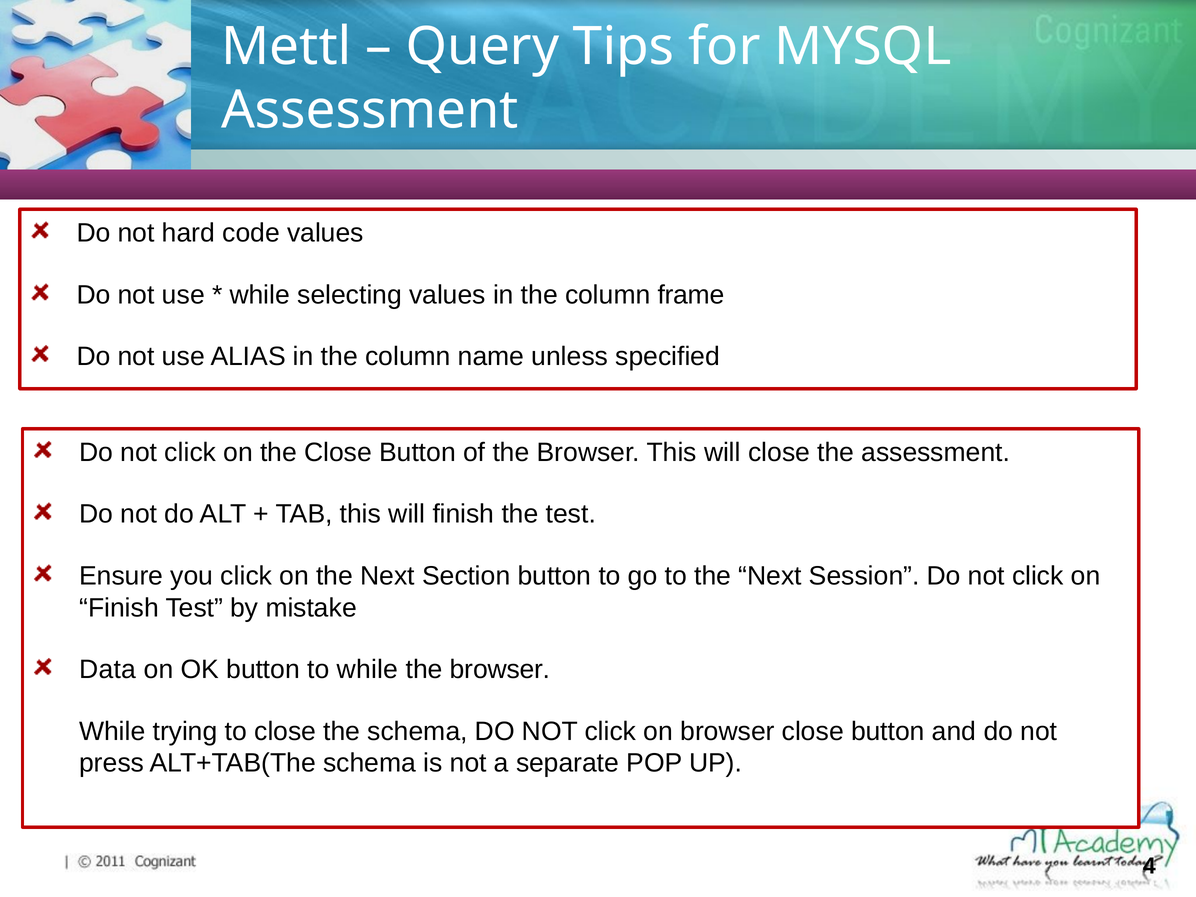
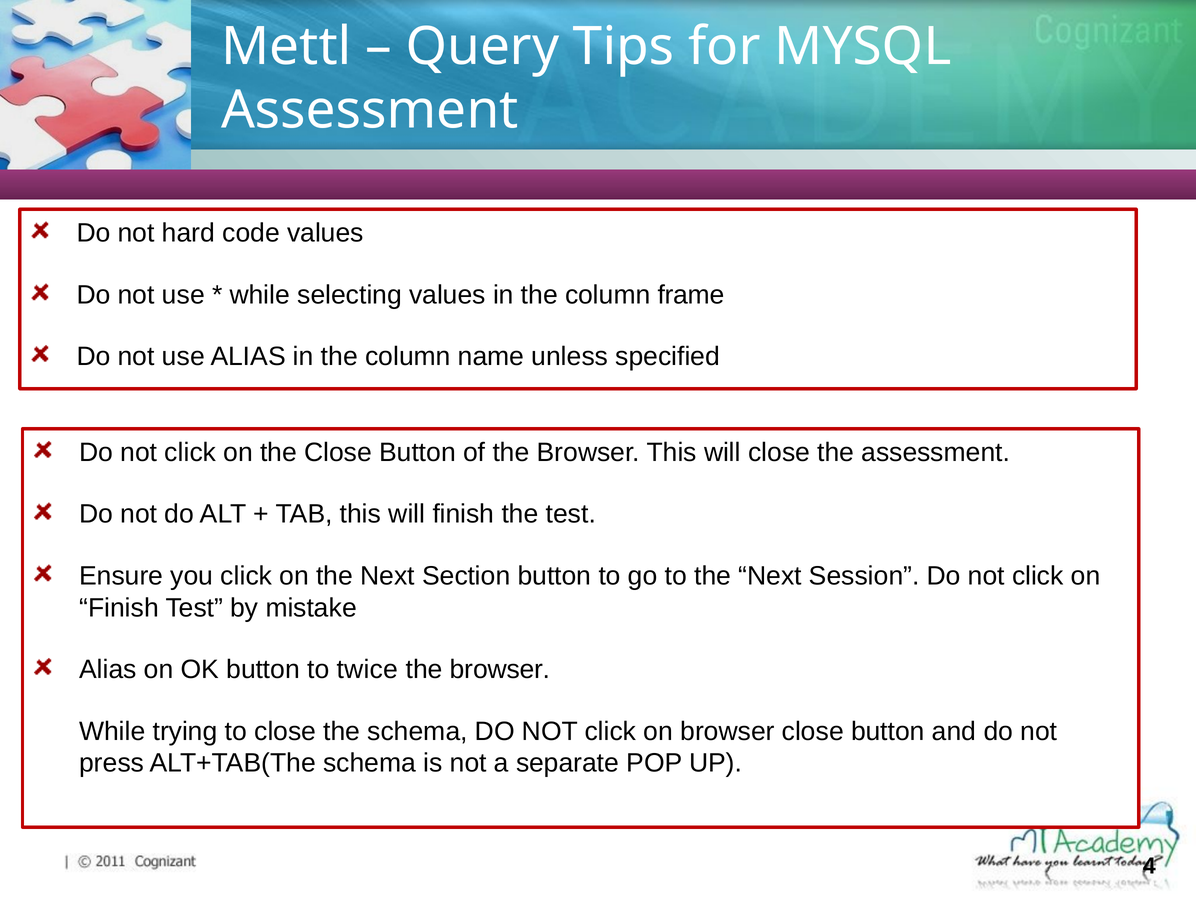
Data at (108, 670): Data -> Alias
to while: while -> twice
